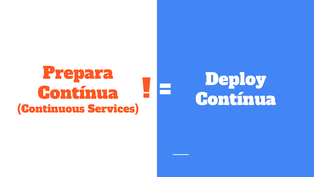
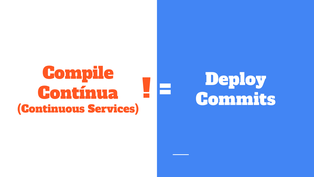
Prepara: Prepara -> Compile
Contínua at (236, 99): Contínua -> Commits
